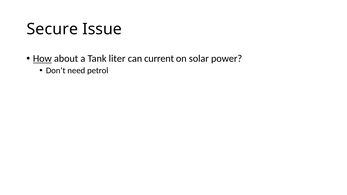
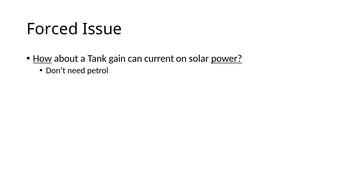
Secure: Secure -> Forced
liter: liter -> gain
power underline: none -> present
